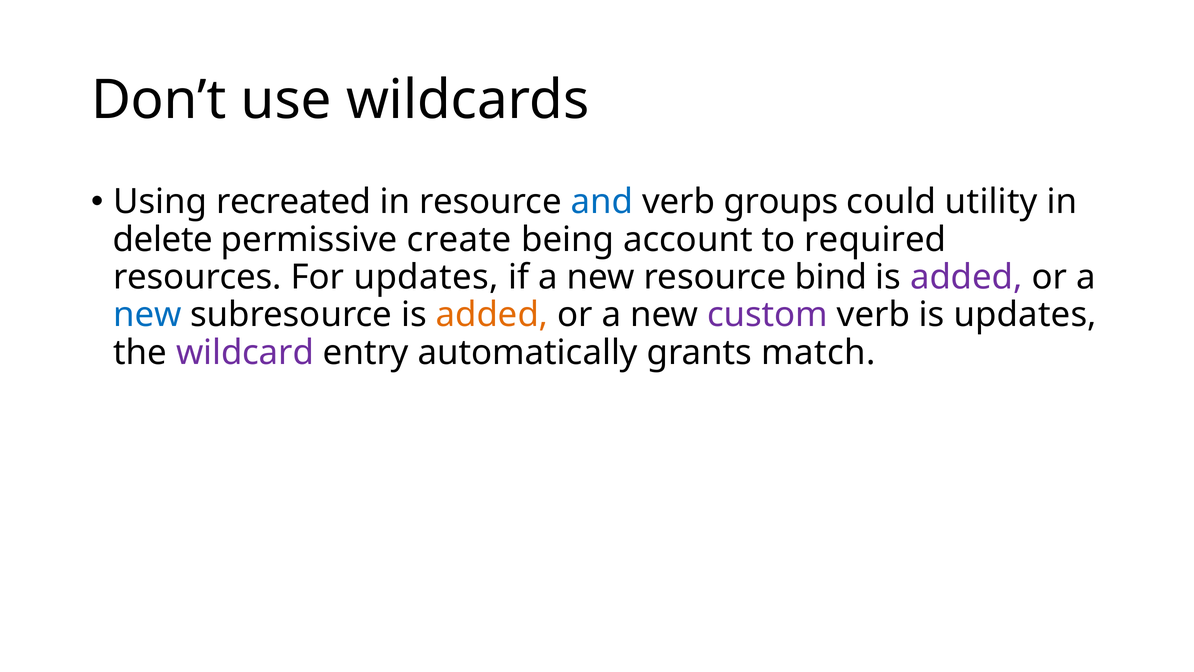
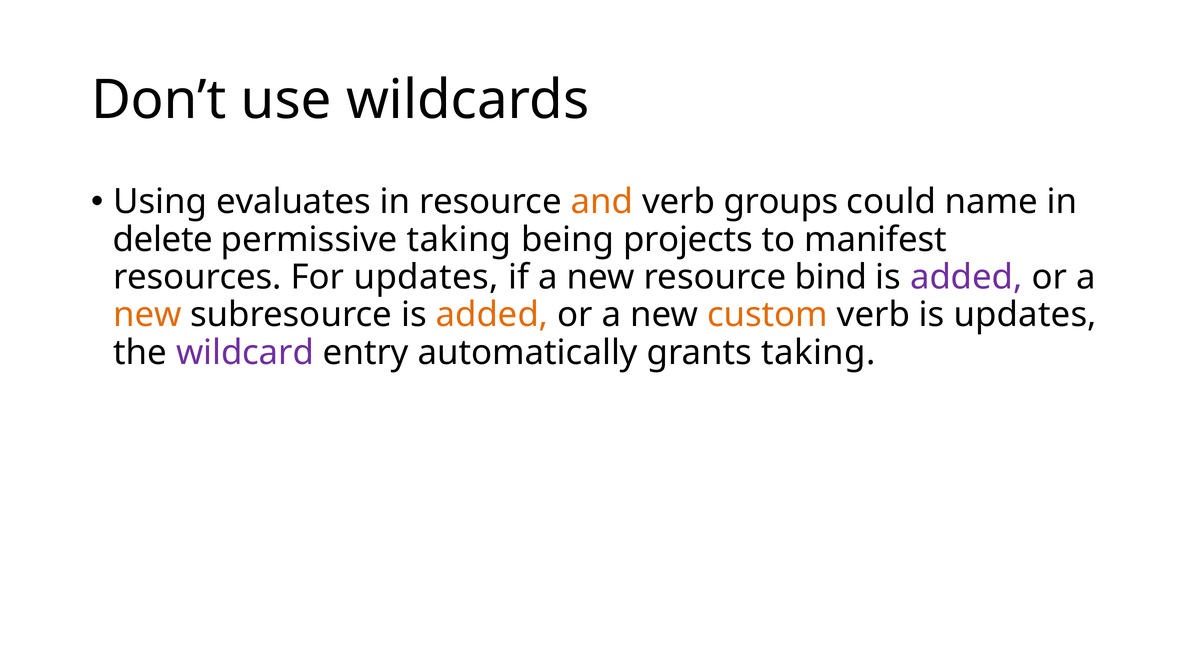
recreated: recreated -> evaluates
and colour: blue -> orange
utility: utility -> name
permissive create: create -> taking
account: account -> projects
required: required -> manifest
new at (147, 315) colour: blue -> orange
custom colour: purple -> orange
grants match: match -> taking
